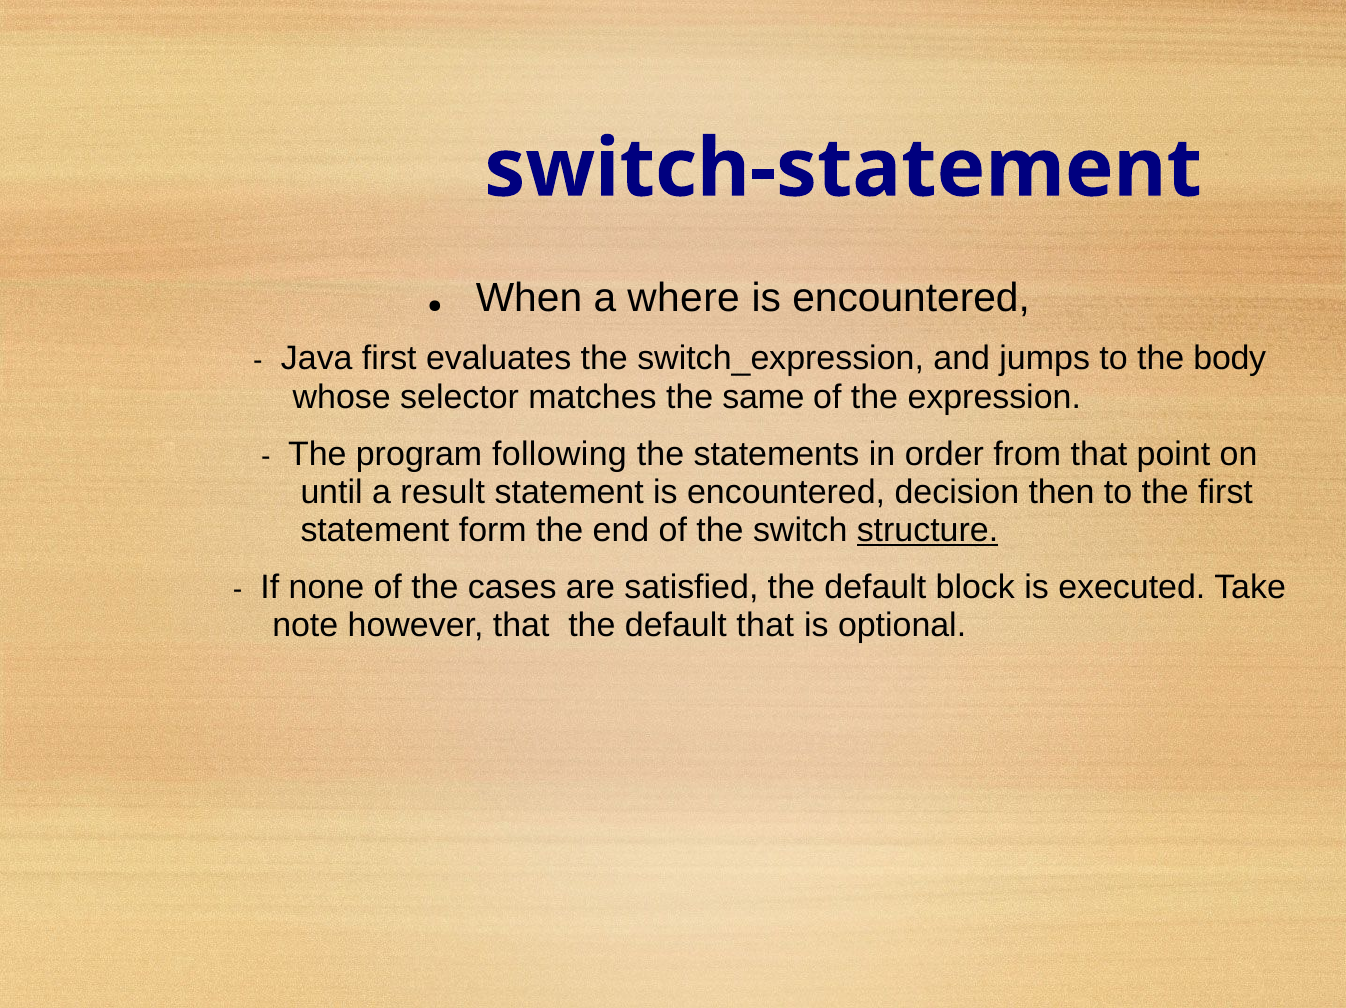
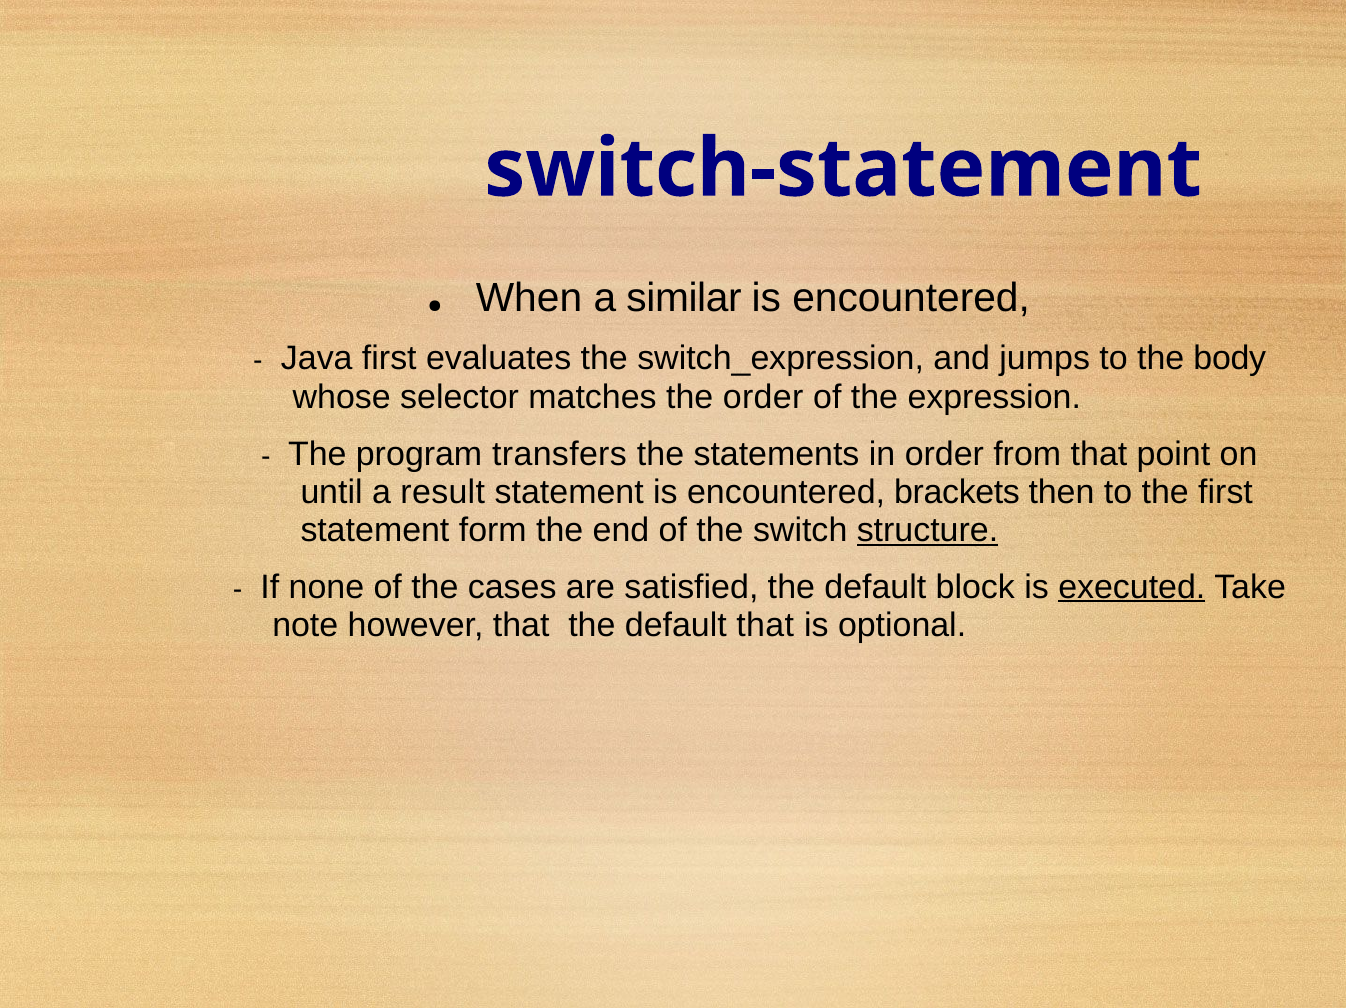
where: where -> similar
the same: same -> order
following: following -> transfers
decision: decision -> brackets
executed underline: none -> present
